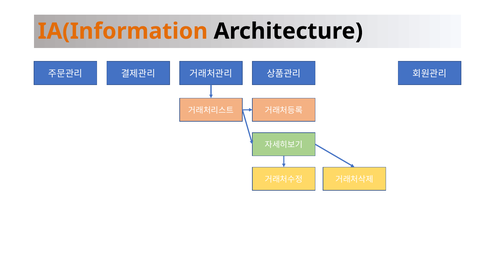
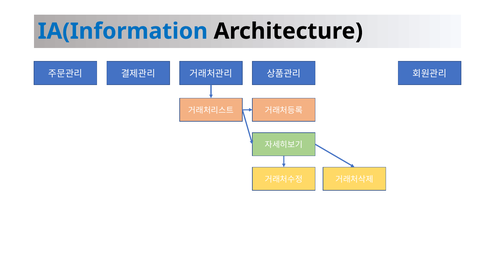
IA(Information colour: orange -> blue
